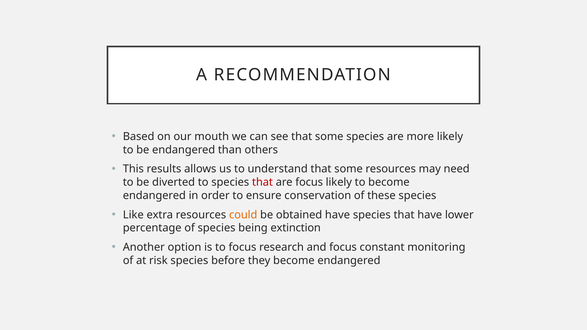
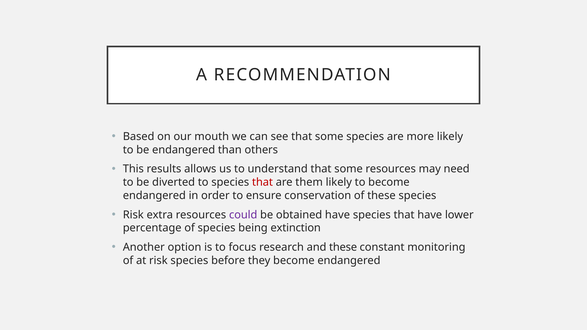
are focus: focus -> them
Like at (133, 215): Like -> Risk
could colour: orange -> purple
and focus: focus -> these
